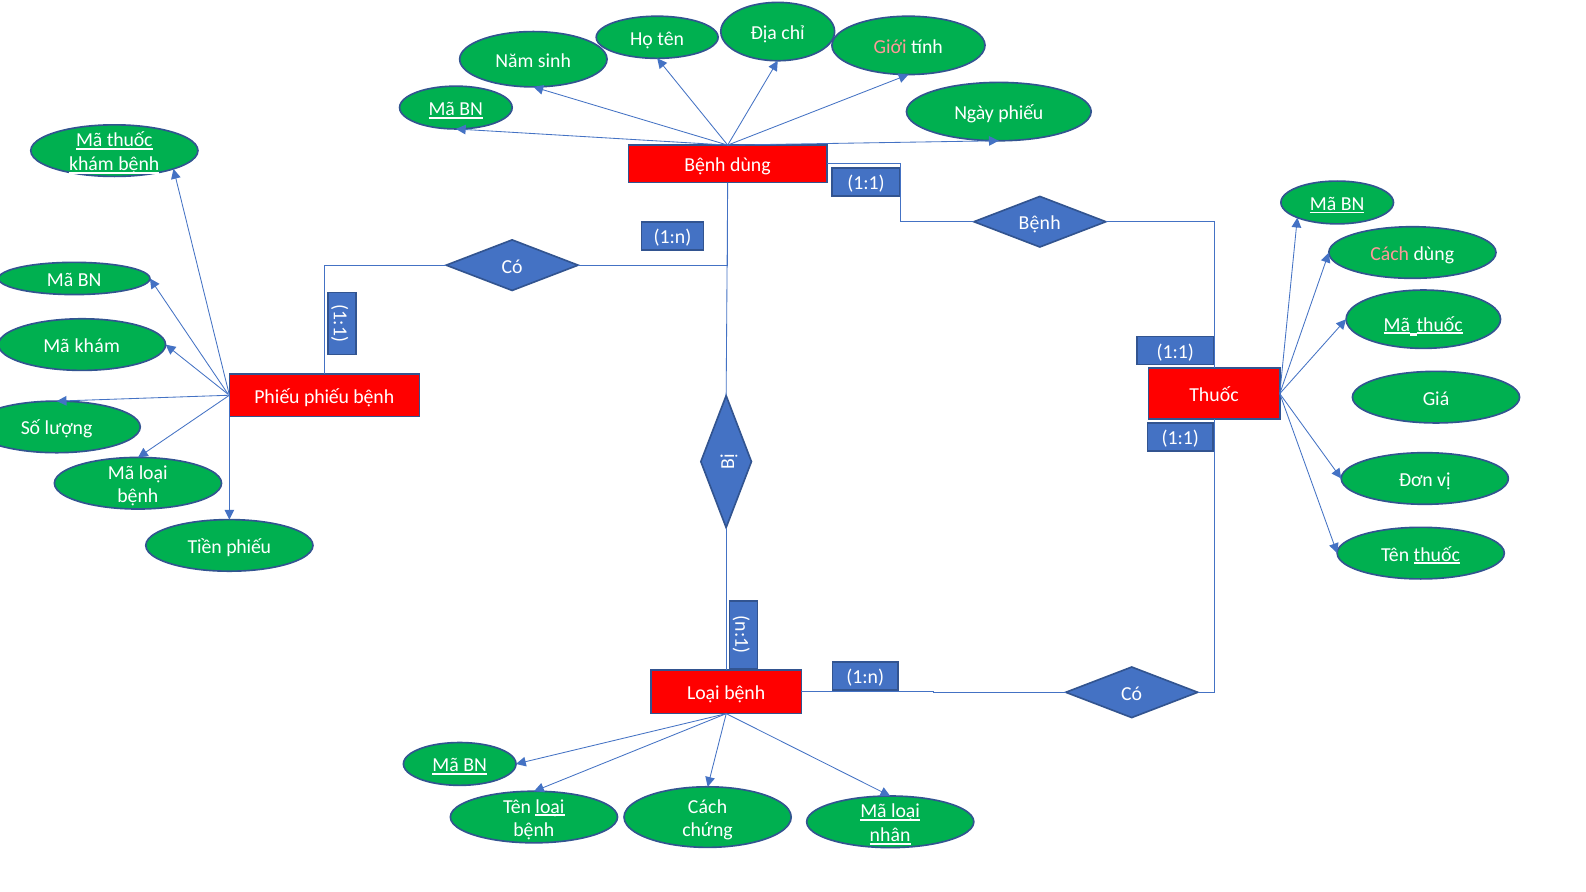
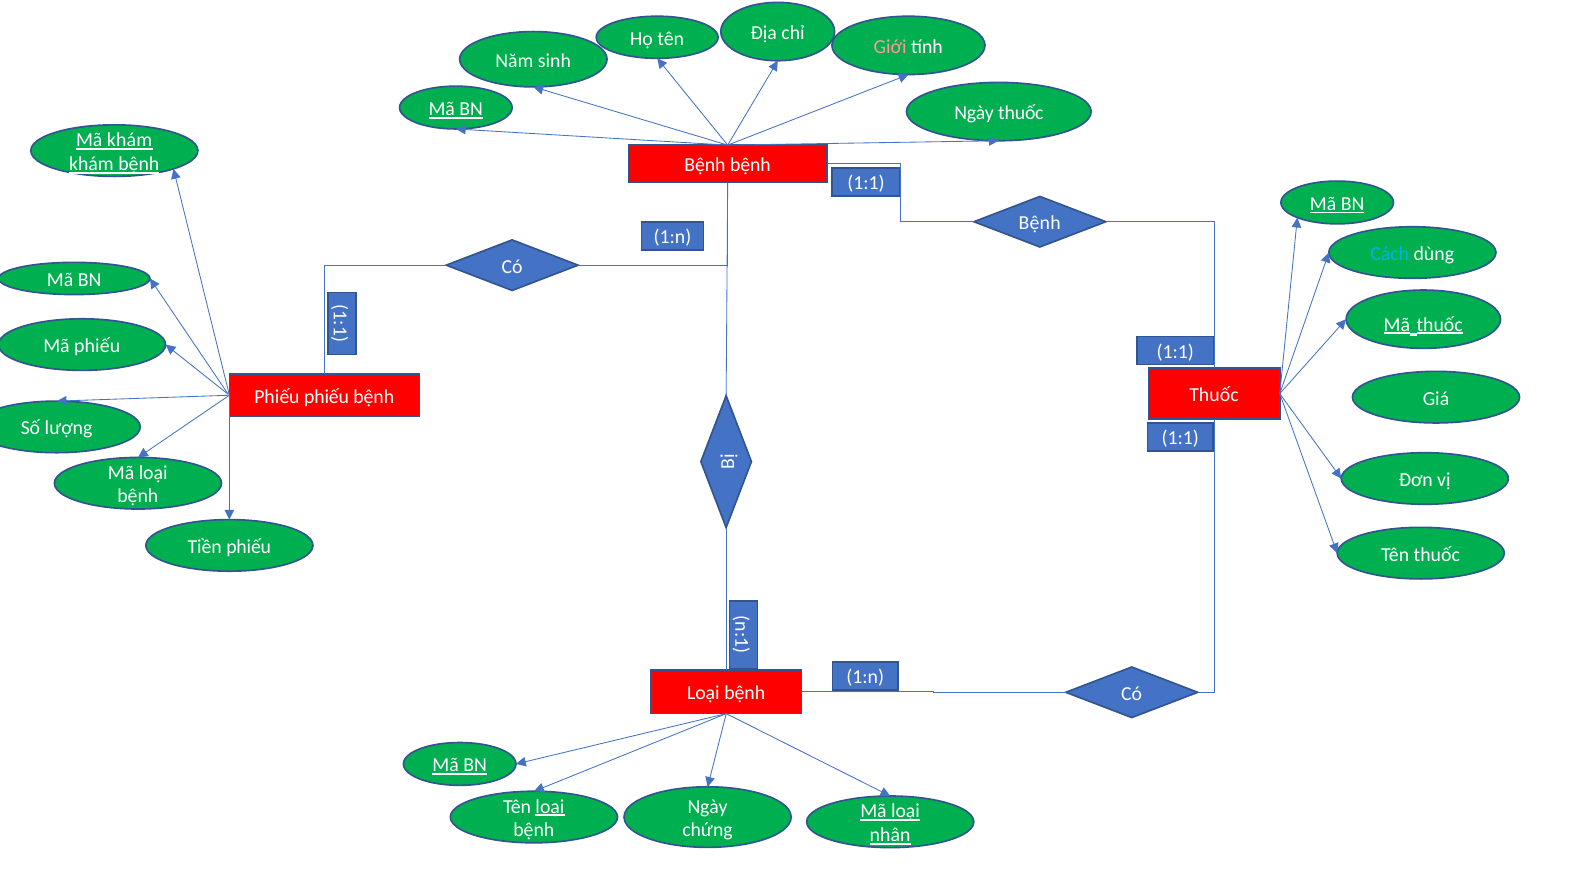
Ngày phiếu: phiếu -> thuốc
thuốc at (130, 140): thuốc -> khám
Bệnh dùng: dùng -> bệnh
Cách at (1390, 254) colour: pink -> light blue
Mã khám: khám -> phiếu
thuốc at (1437, 555) underline: present -> none
Cách at (707, 807): Cách -> Ngày
